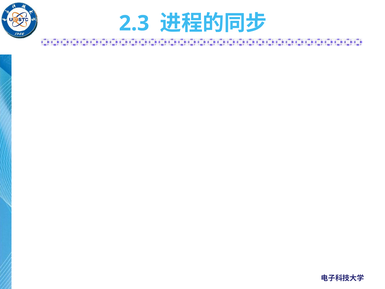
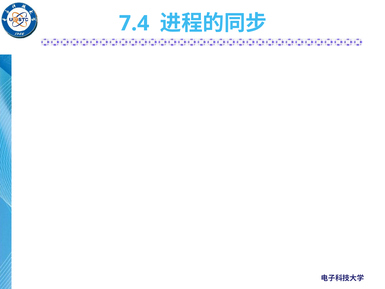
2.3: 2.3 -> 7.4
